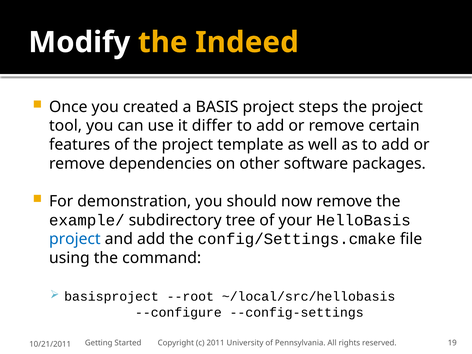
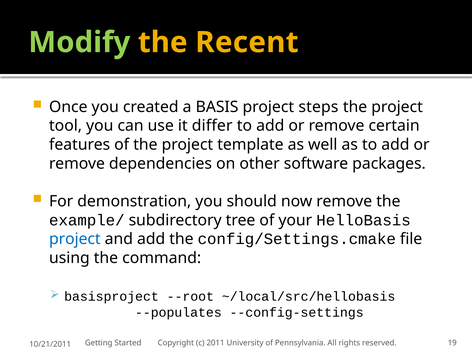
Modify colour: white -> light green
Indeed: Indeed -> Recent
--configure: --configure -> --populates
